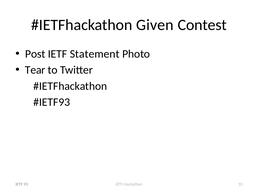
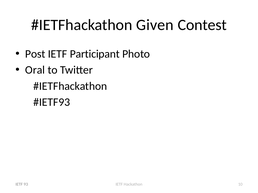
Statement: Statement -> Participant
Tear: Tear -> Oral
